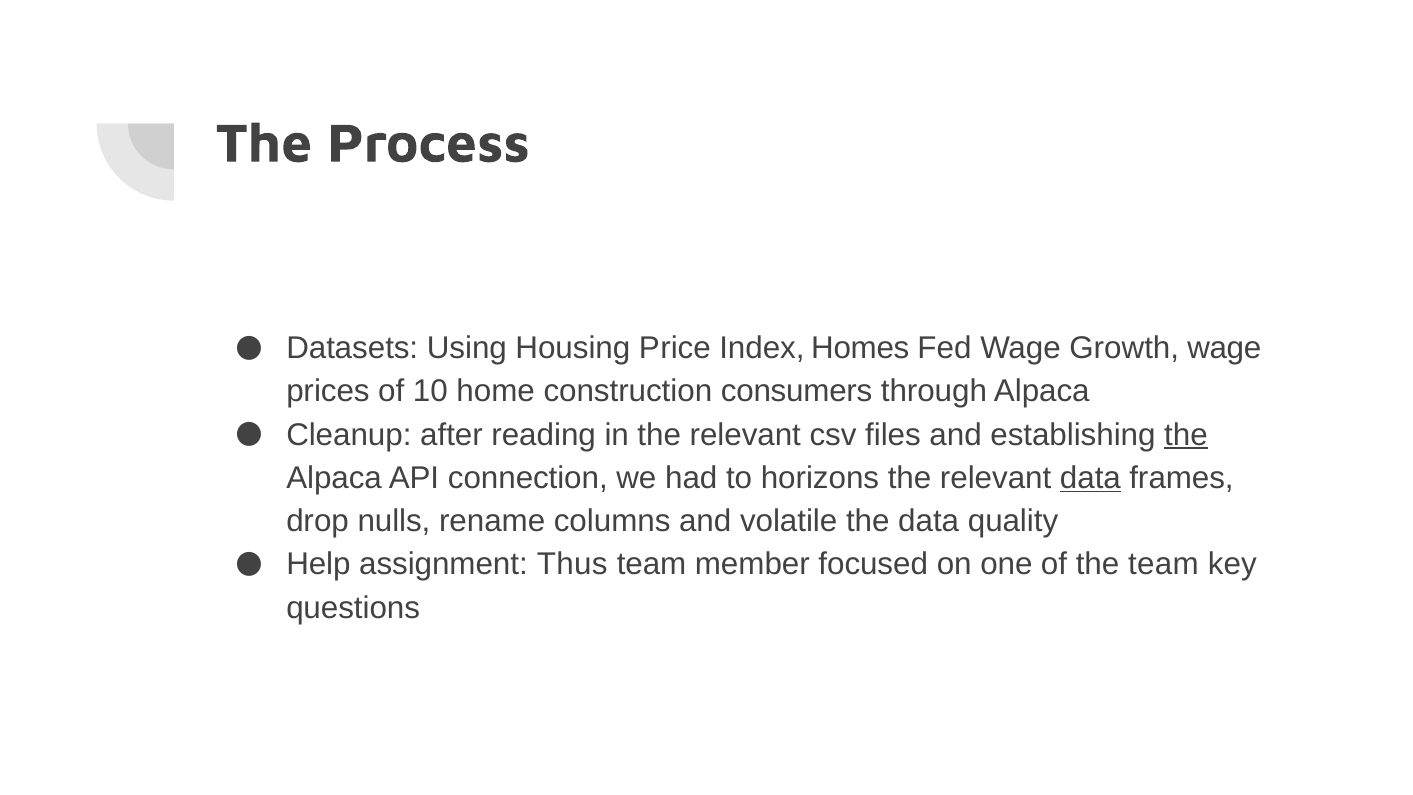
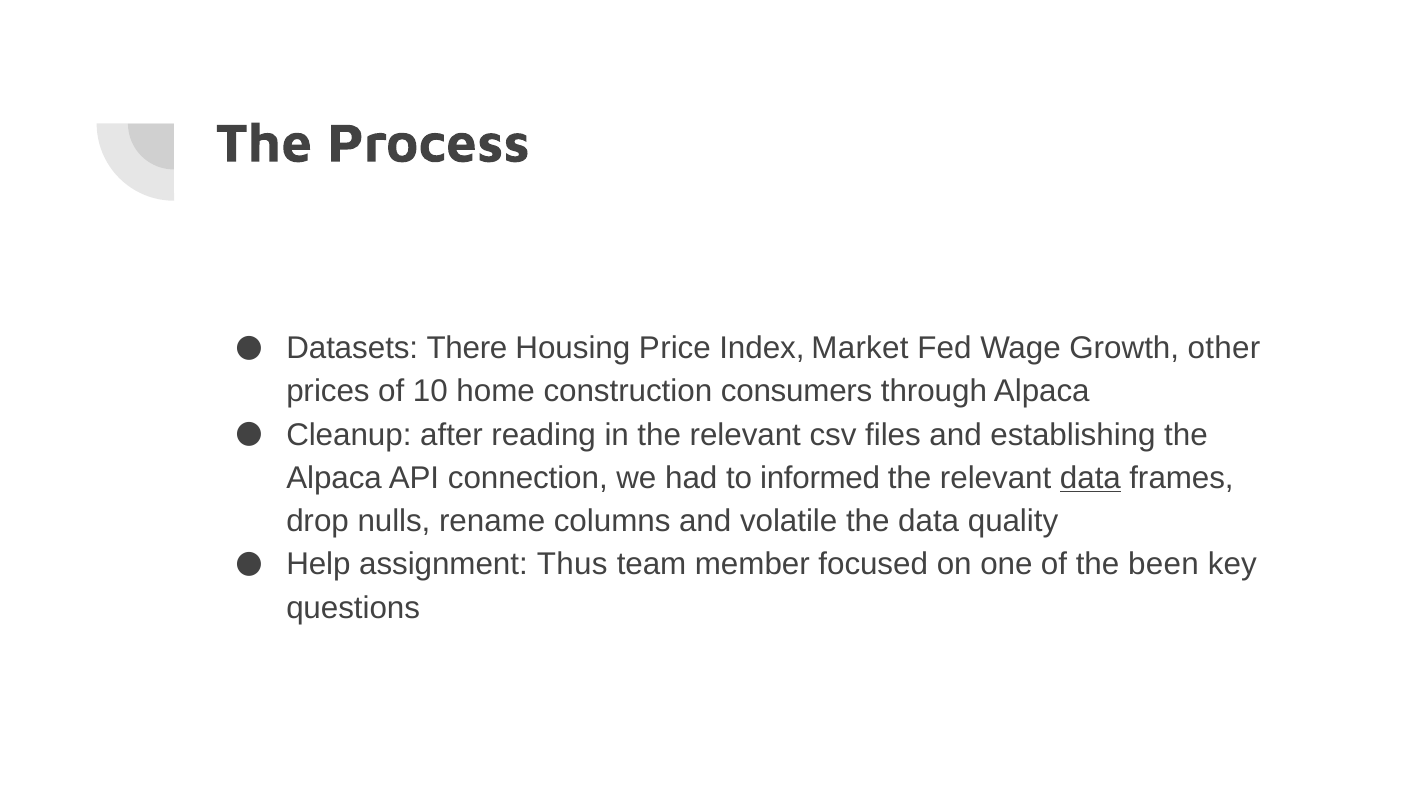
Using: Using -> There
Homes: Homes -> Market
Growth wage: wage -> other
the at (1186, 435) underline: present -> none
horizons: horizons -> informed
the team: team -> been
